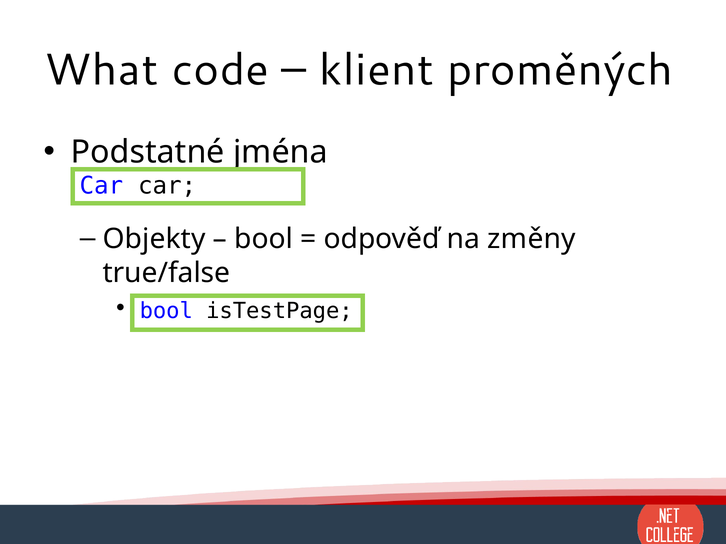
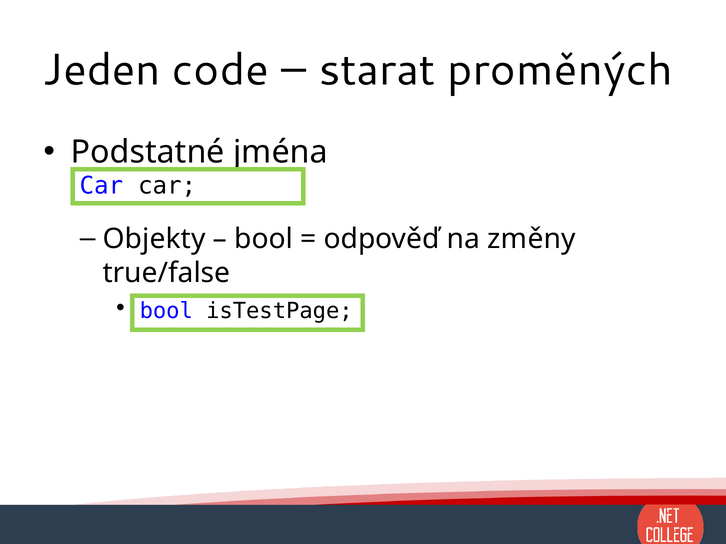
What: What -> Jeden
klient: klient -> starat
